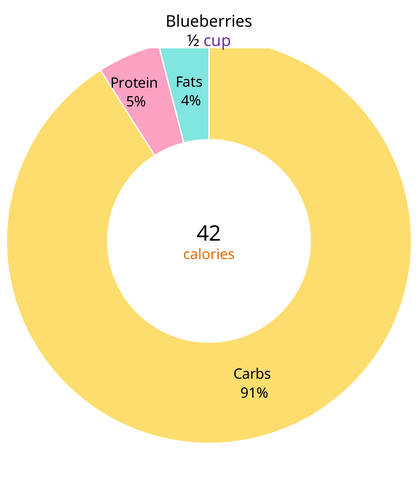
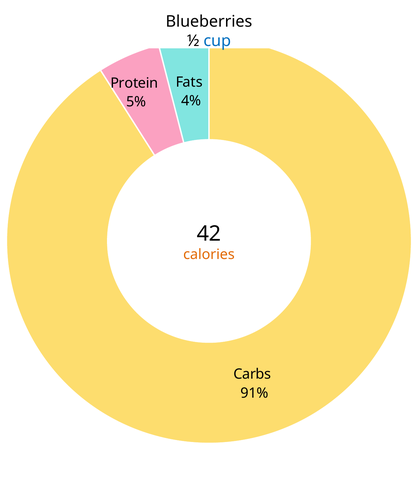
cup colour: purple -> blue
